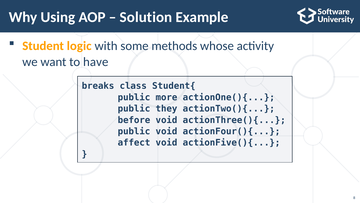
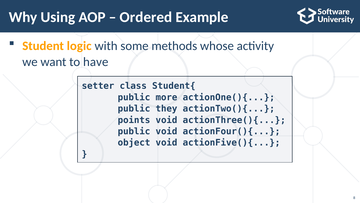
Solution: Solution -> Ordered
breaks: breaks -> setter
before: before -> points
affect: affect -> object
